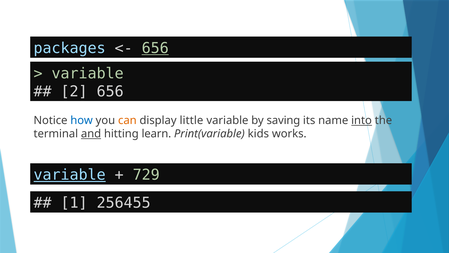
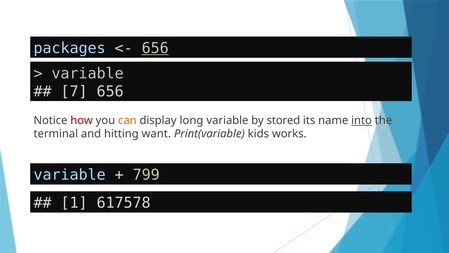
2: 2 -> 7
how colour: blue -> red
little: little -> long
saving: saving -> stored
and underline: present -> none
learn: learn -> want
variable at (70, 175) underline: present -> none
729: 729 -> 799
256455: 256455 -> 617578
